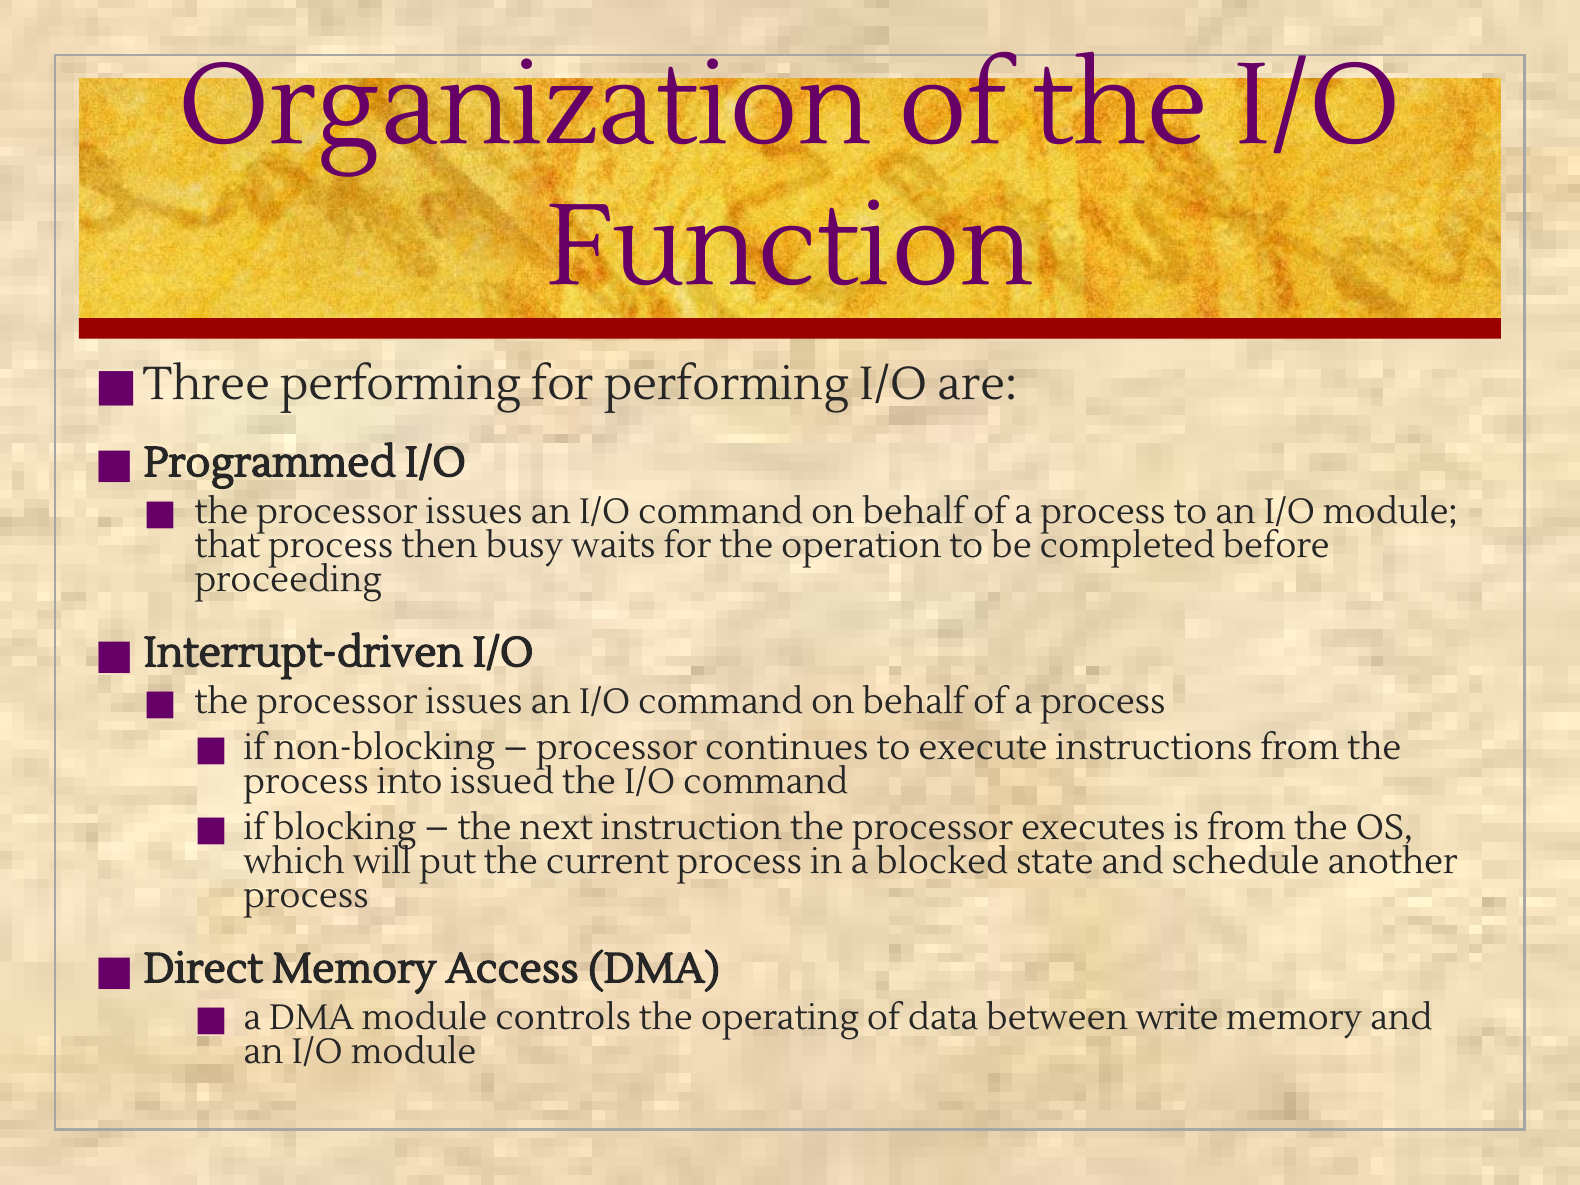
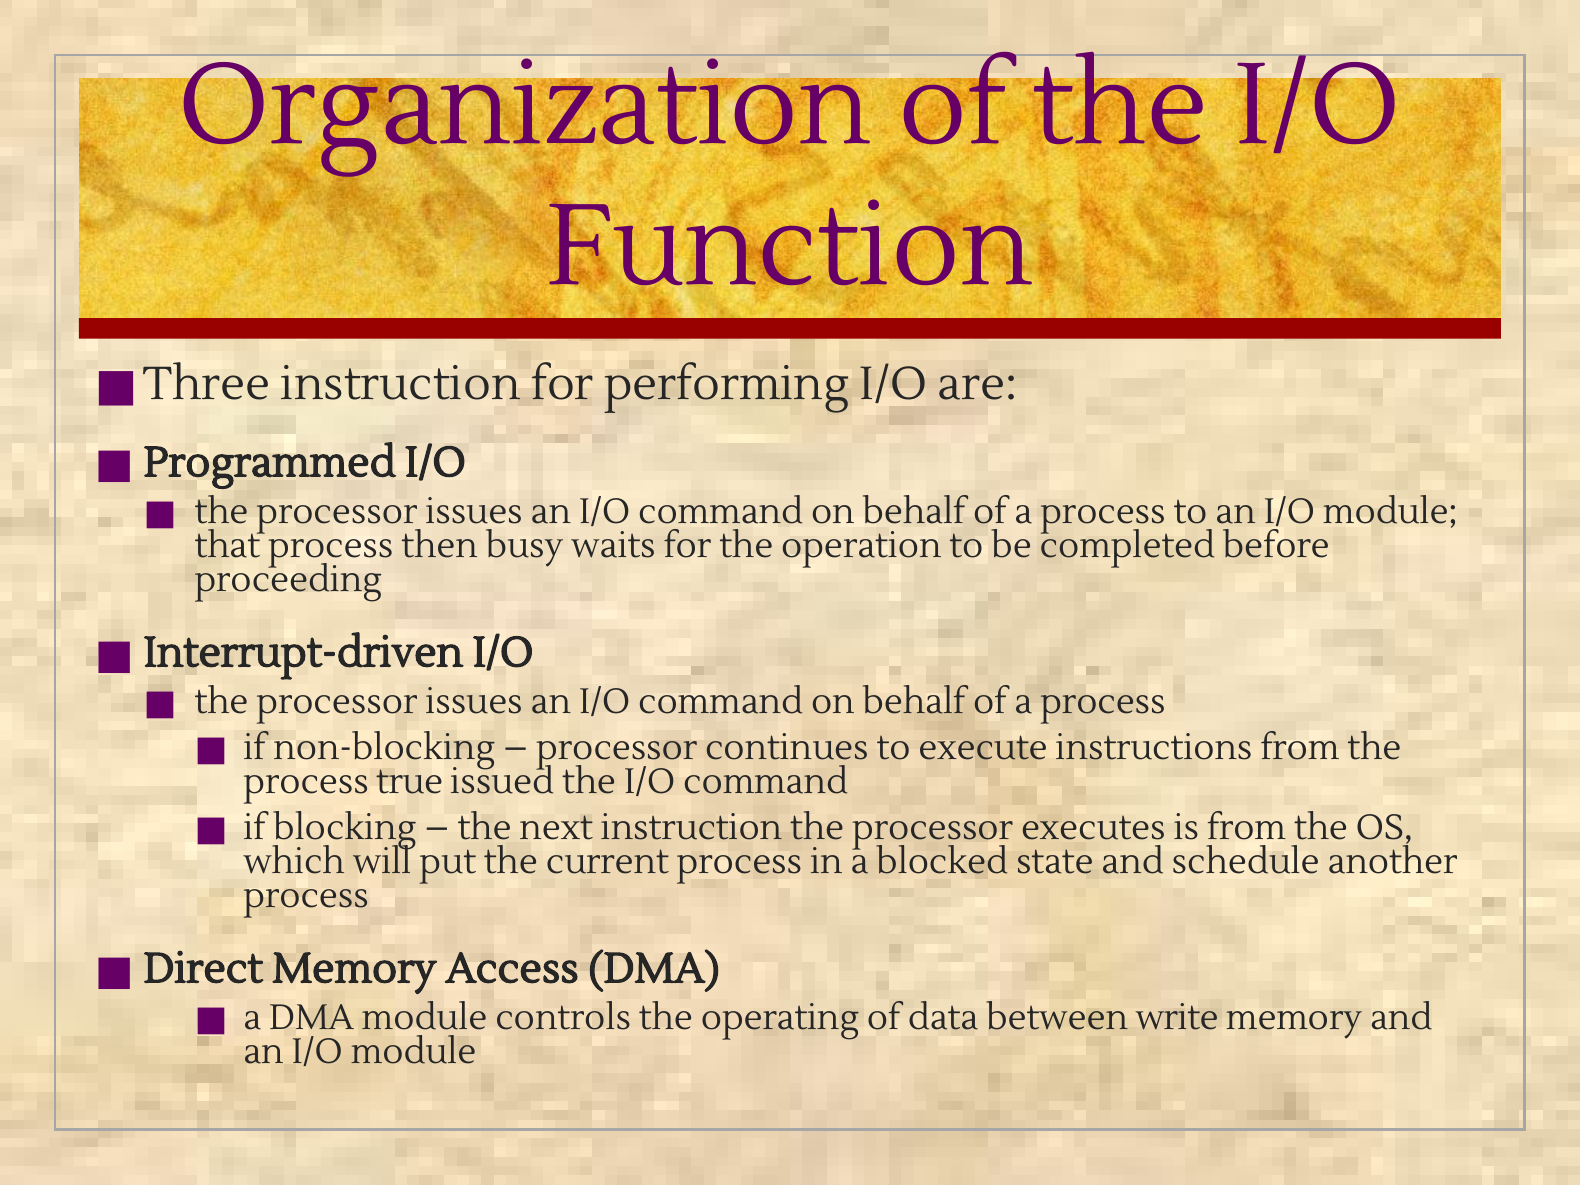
performing at (401, 384): performing -> instruction
into: into -> true
